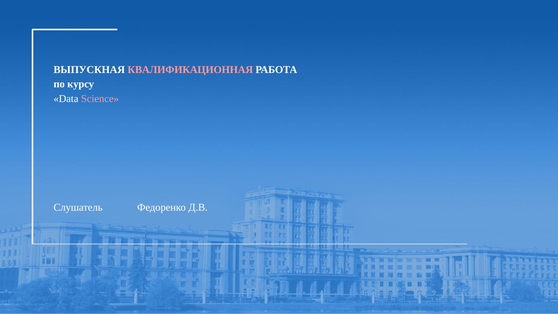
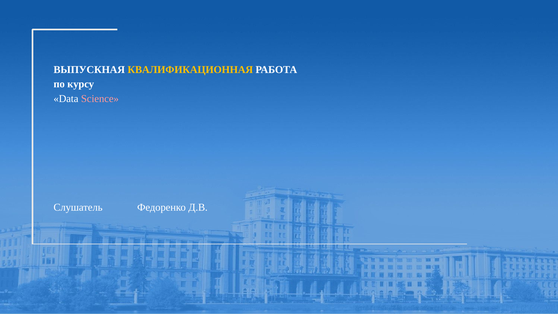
КВАЛИФИКАЦИОННАЯ colour: pink -> yellow
